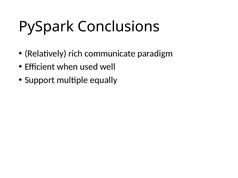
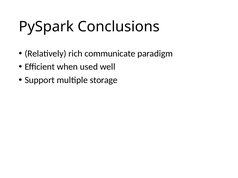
equally: equally -> storage
